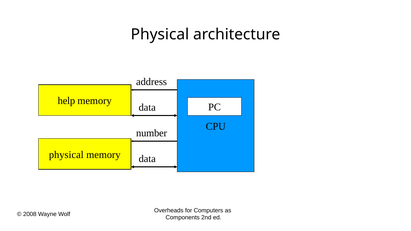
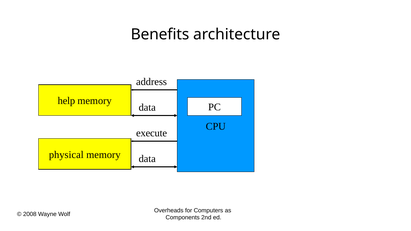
Physical at (160, 35): Physical -> Benefits
number: number -> execute
